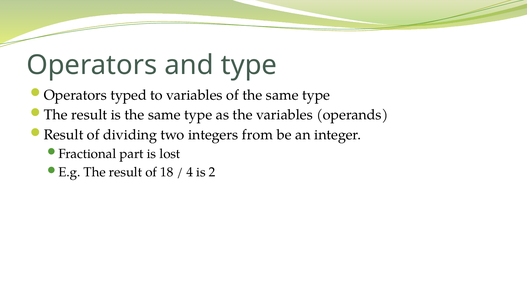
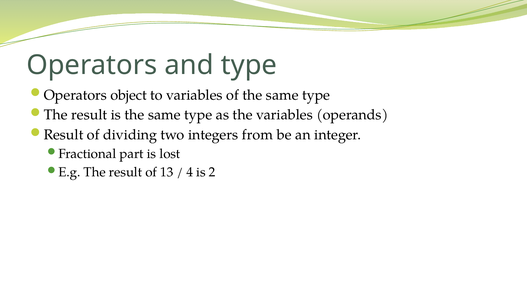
typed: typed -> object
18: 18 -> 13
